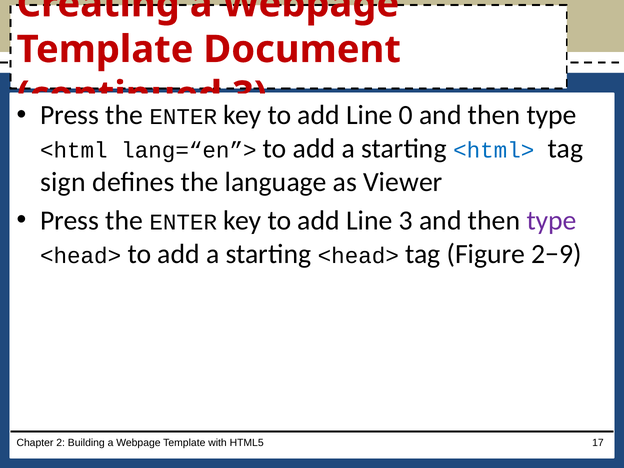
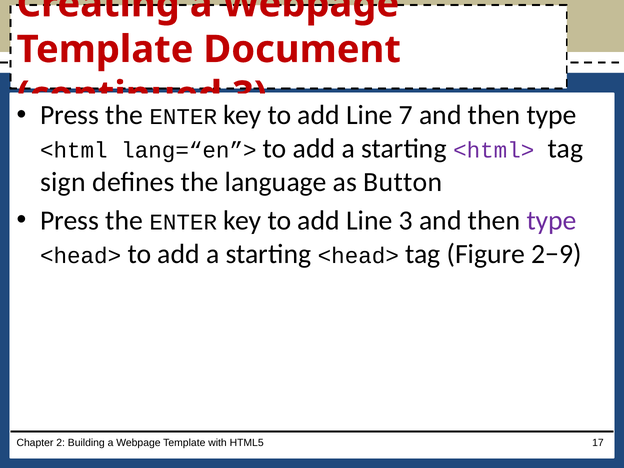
0: 0 -> 7
<html> colour: blue -> purple
Viewer: Viewer -> Button
